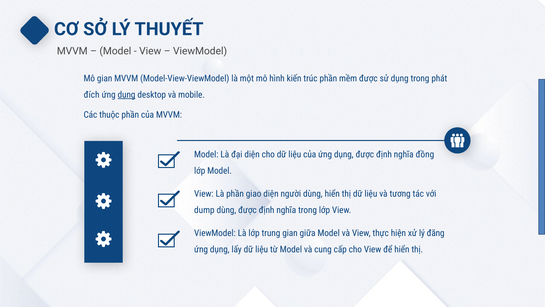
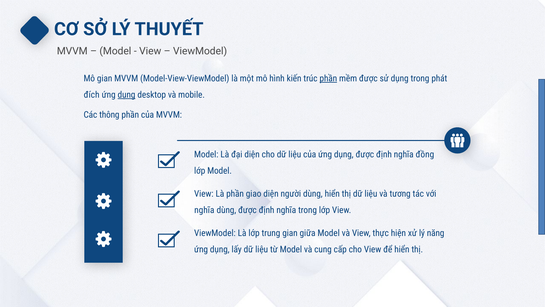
phần at (328, 78) underline: none -> present
thuộc: thuộc -> thông
dump at (204, 210): dump -> nghĩa
đăng: đăng -> năng
